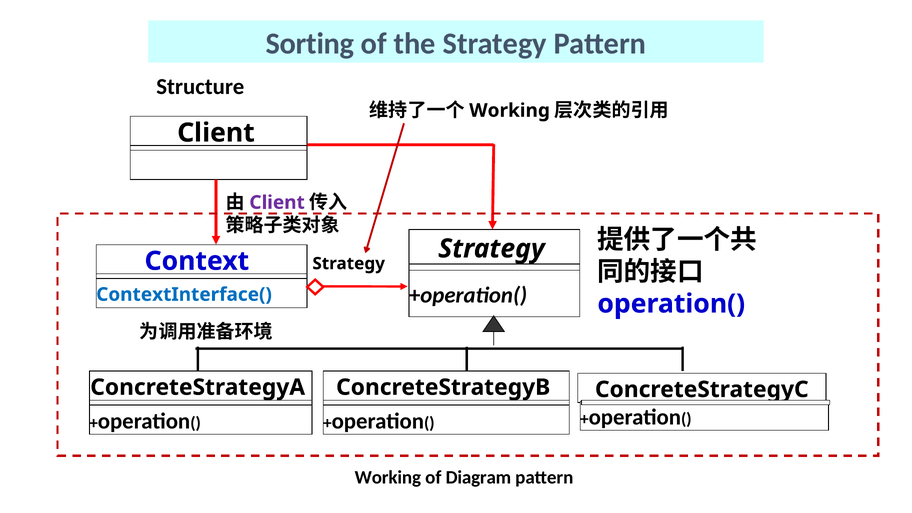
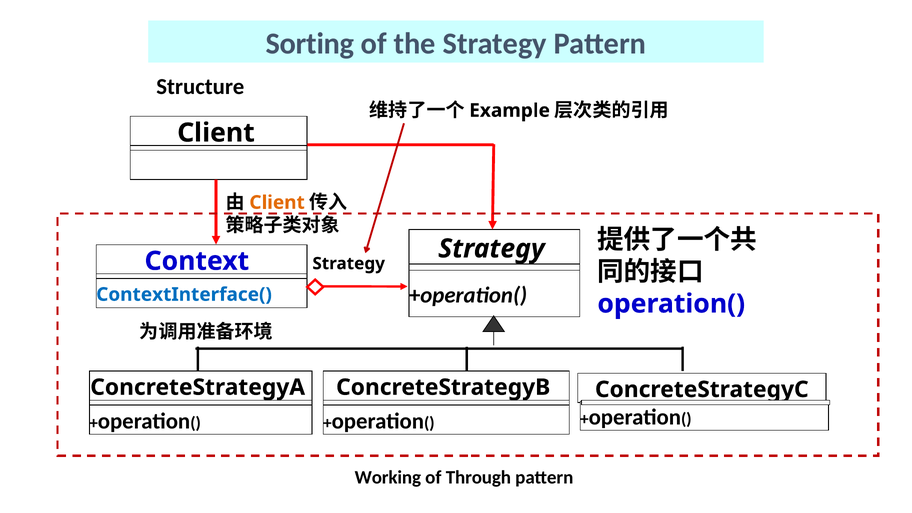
Working at (510, 111): Working -> Example
Client at (277, 203) colour: purple -> orange
Diagram: Diagram -> Through
